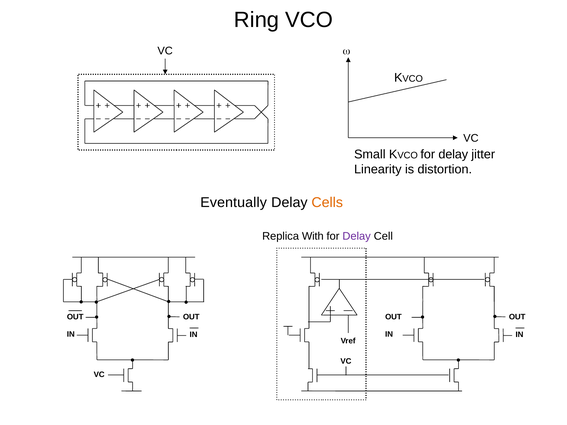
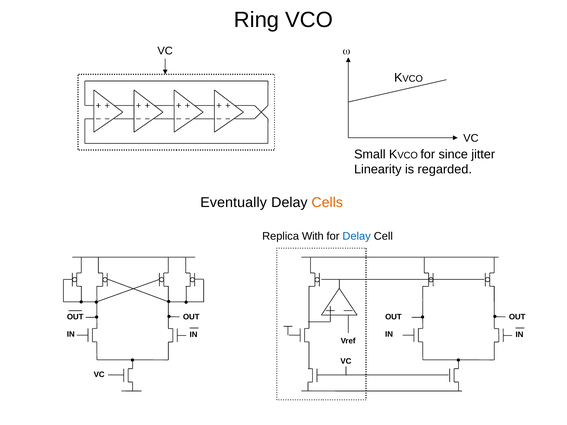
VCO for delay: delay -> since
distortion: distortion -> regarded
Delay at (357, 236) colour: purple -> blue
